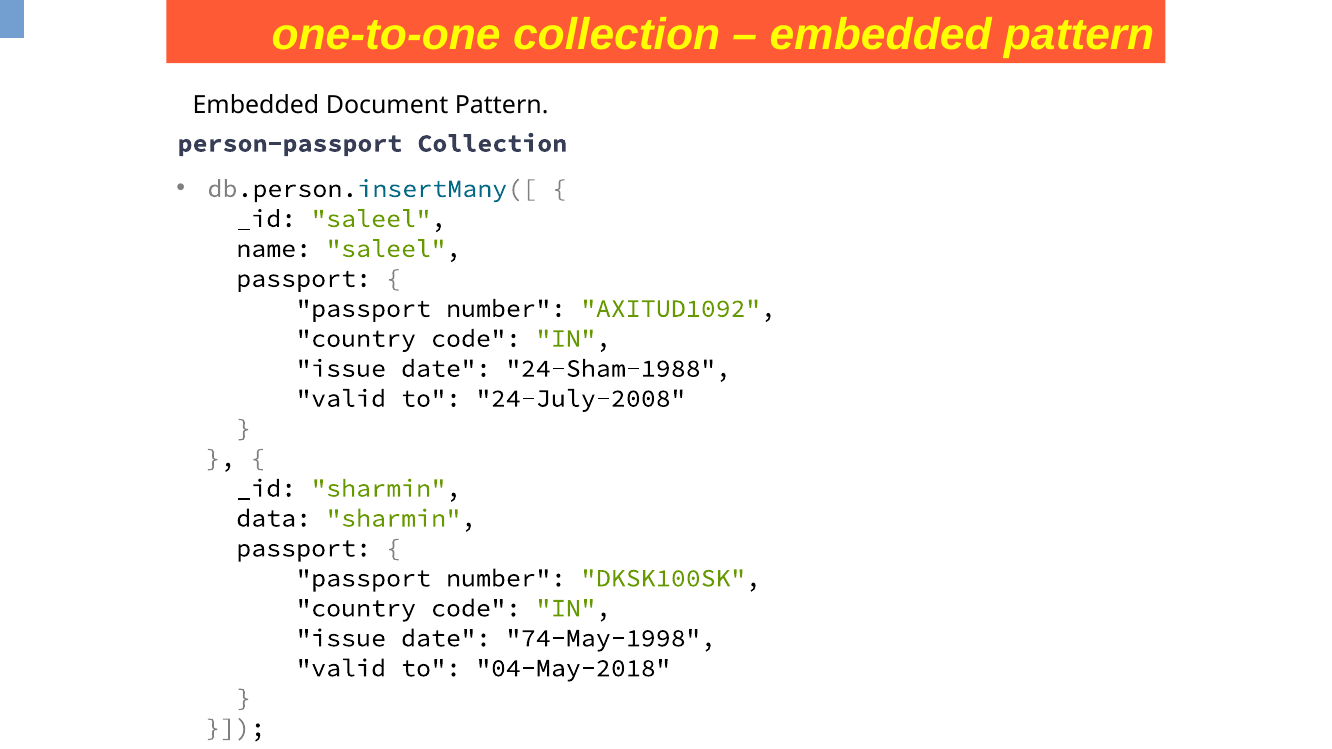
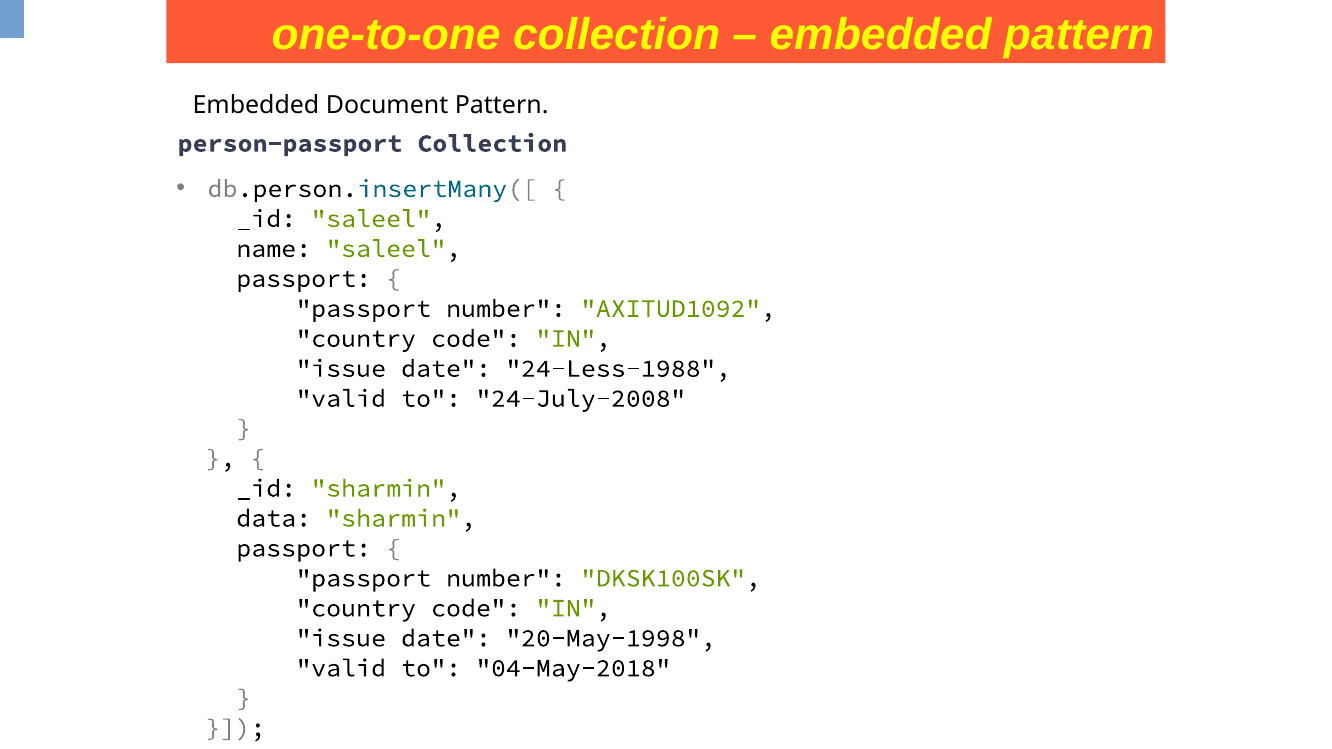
24-Sham-1988: 24-Sham-1988 -> 24-Less-1988
74-May-1998: 74-May-1998 -> 20-May-1998
